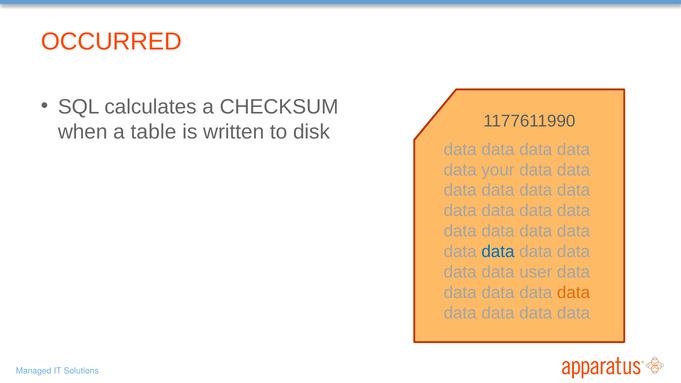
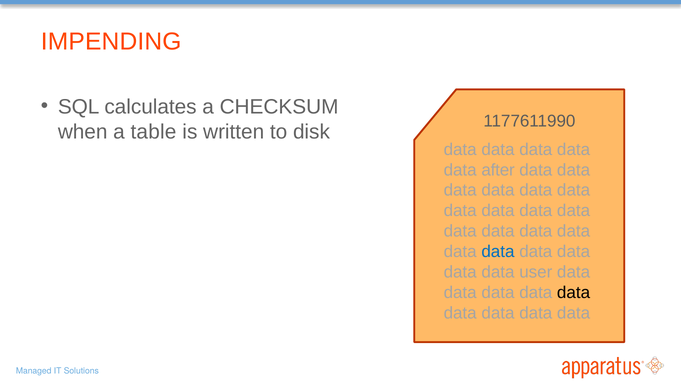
OCCURRED: OCCURRED -> IMPENDING
your: your -> after
data at (574, 293) colour: orange -> black
